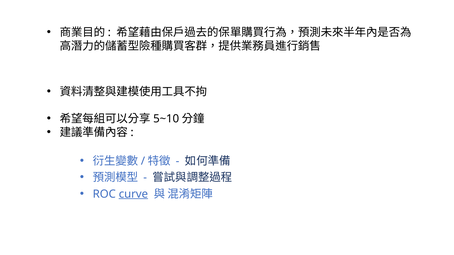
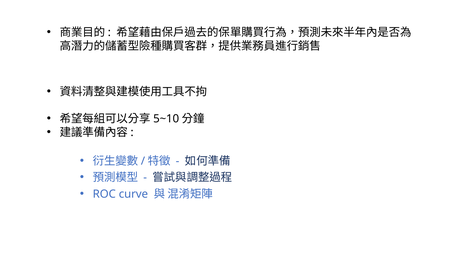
curve underline: present -> none
